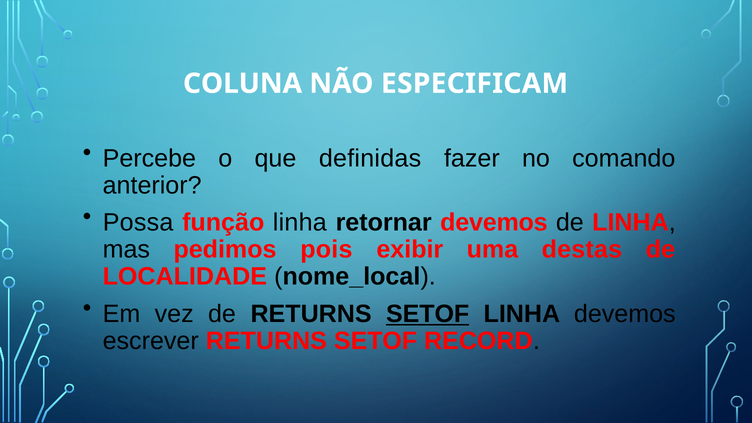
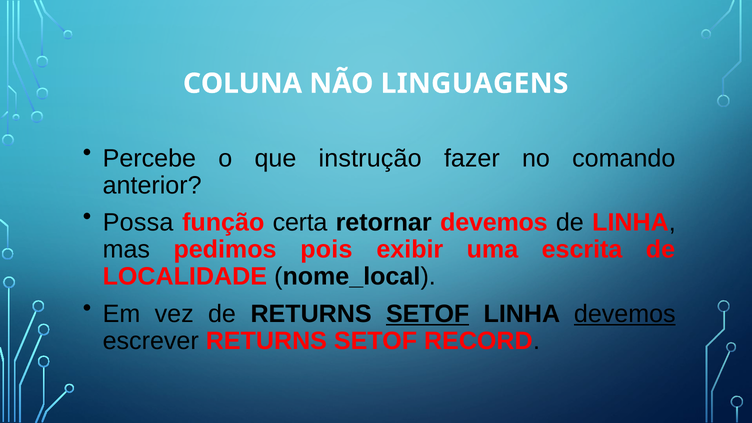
ESPECIFICAM: ESPECIFICAM -> LINGUAGENS
definidas: definidas -> instrução
função linha: linha -> certa
destas: destas -> escrita
devemos at (625, 314) underline: none -> present
